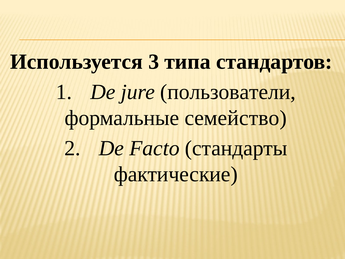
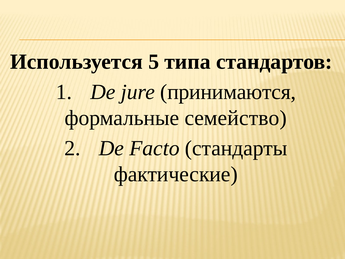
3: 3 -> 5
пользователи: пользователи -> принимаются
